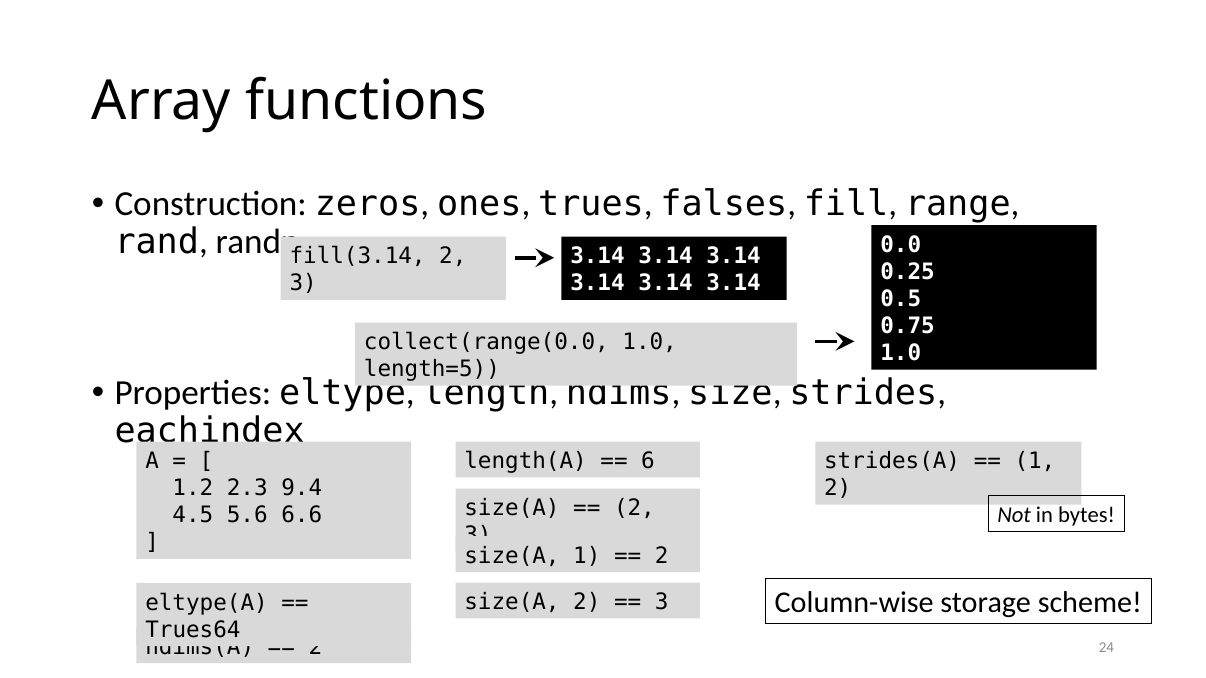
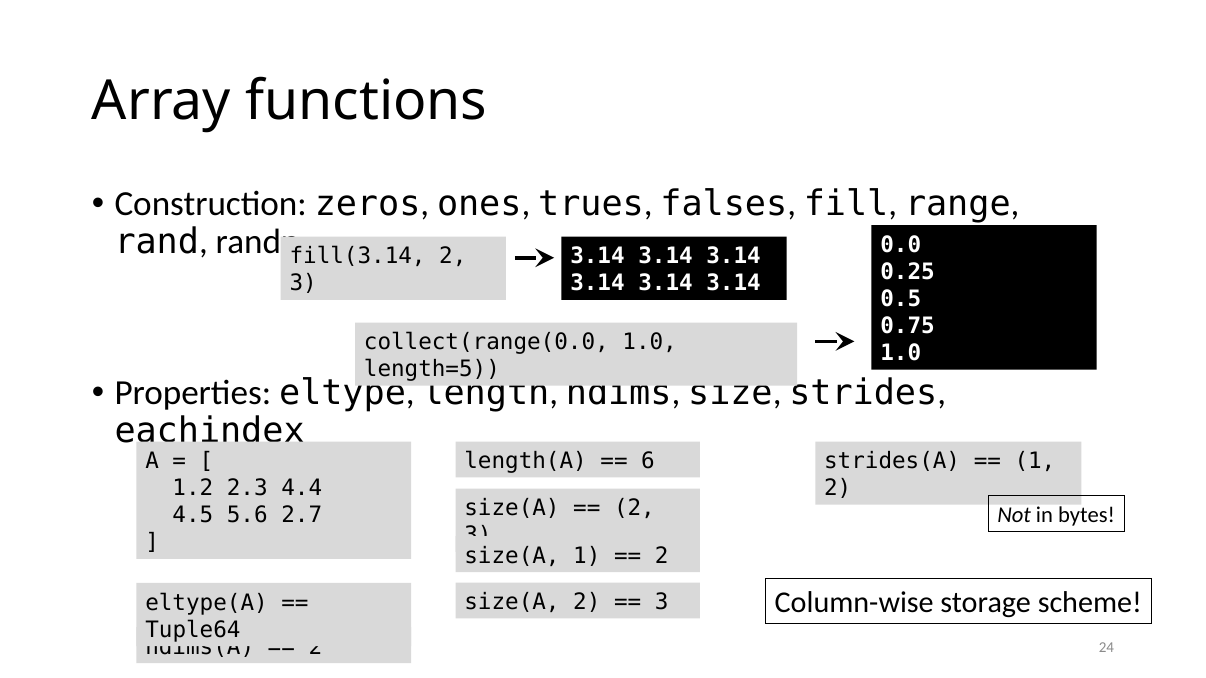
9.4: 9.4 -> 4.4
6.6: 6.6 -> 2.7
Trues64: Trues64 -> Tuple64
